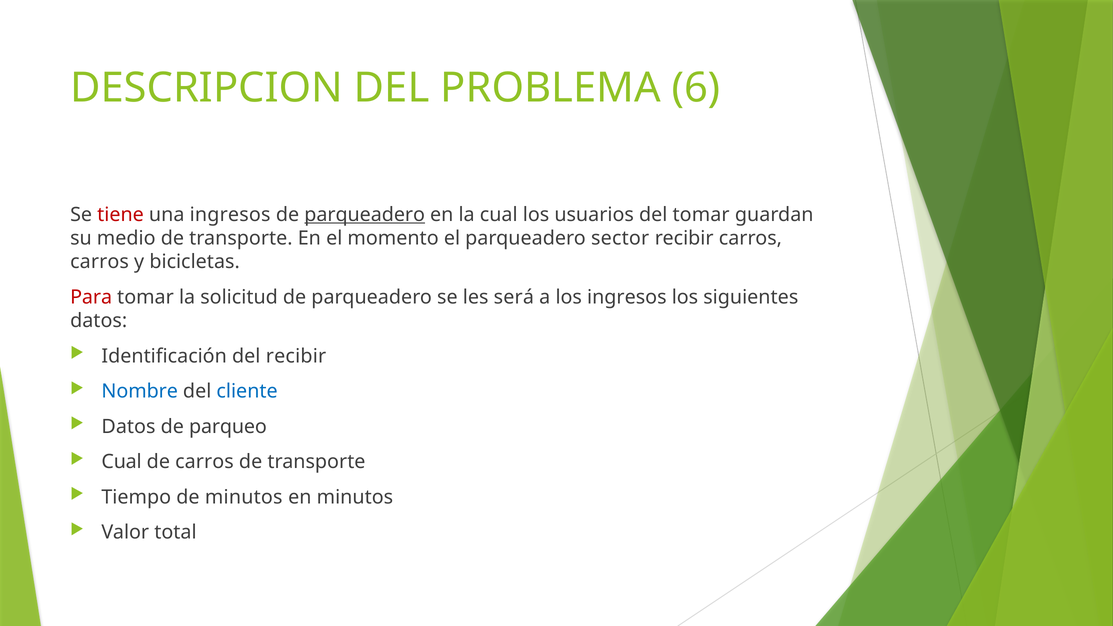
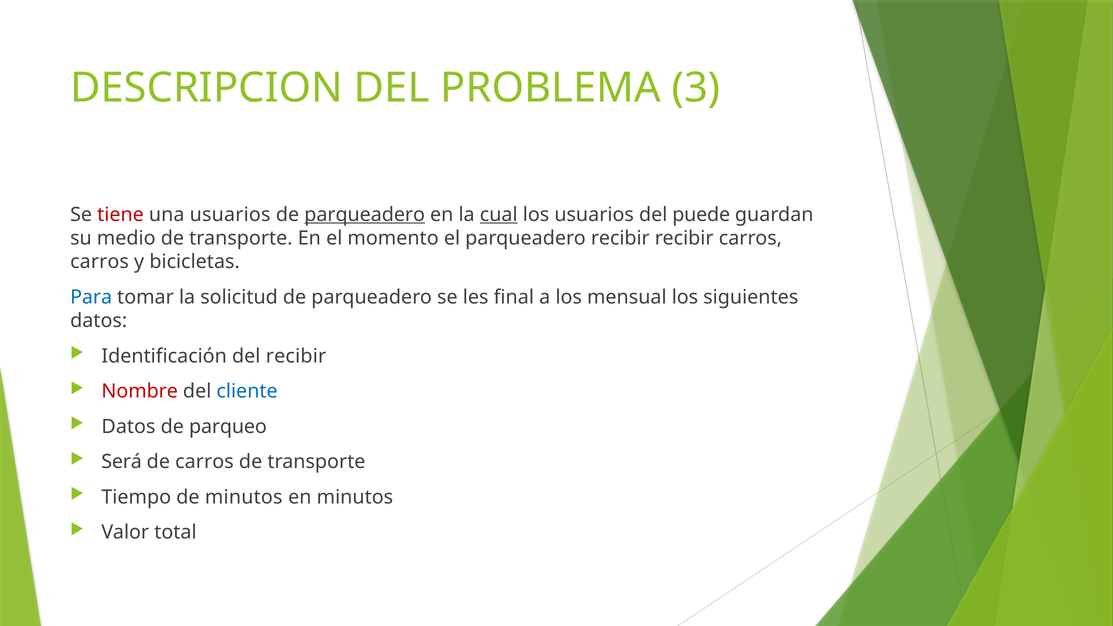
6: 6 -> 3
una ingresos: ingresos -> usuarios
cual at (499, 215) underline: none -> present
del tomar: tomar -> puede
parqueadero sector: sector -> recibir
Para colour: red -> blue
será: será -> final
los ingresos: ingresos -> mensual
Nombre colour: blue -> red
Cual at (122, 462): Cual -> Será
